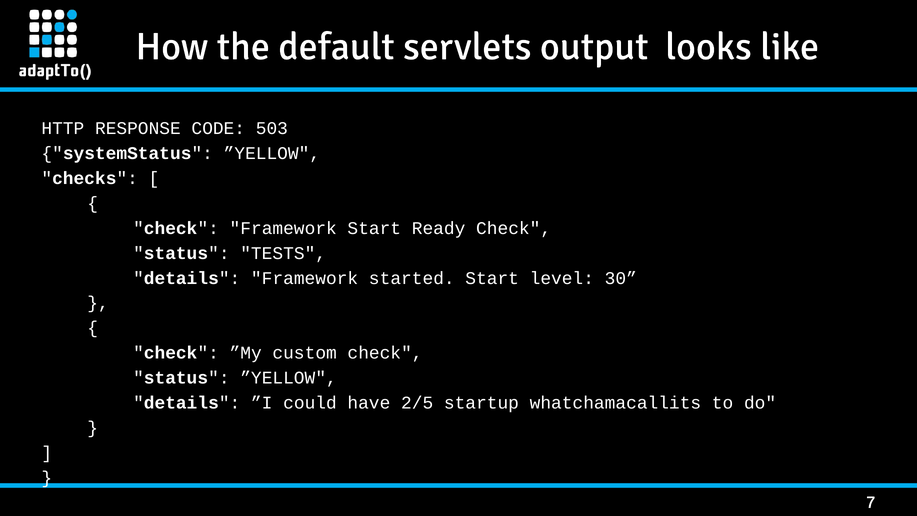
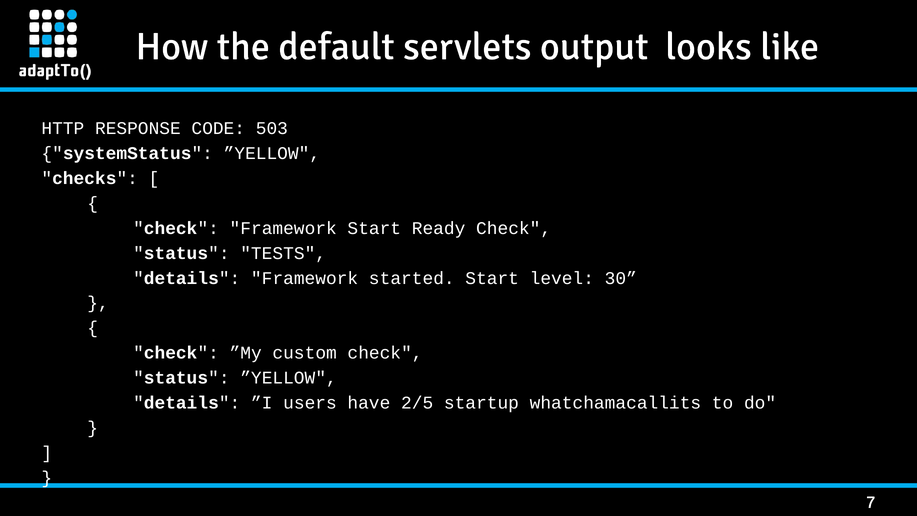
could: could -> users
